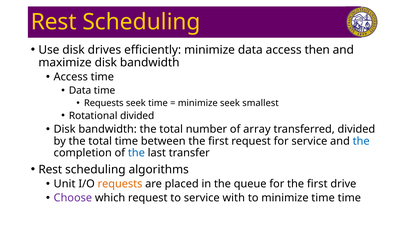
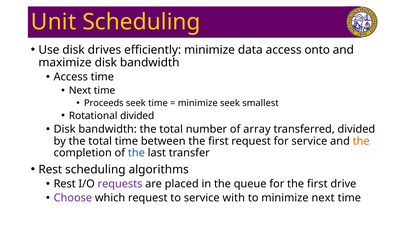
Rest at (54, 22): Rest -> Unit
then: then -> onto
Data at (80, 90): Data -> Next
Requests at (104, 103): Requests -> Proceeds
the at (361, 141) colour: blue -> orange
Unit at (65, 184): Unit -> Rest
requests at (120, 184) colour: orange -> purple
minimize time: time -> next
